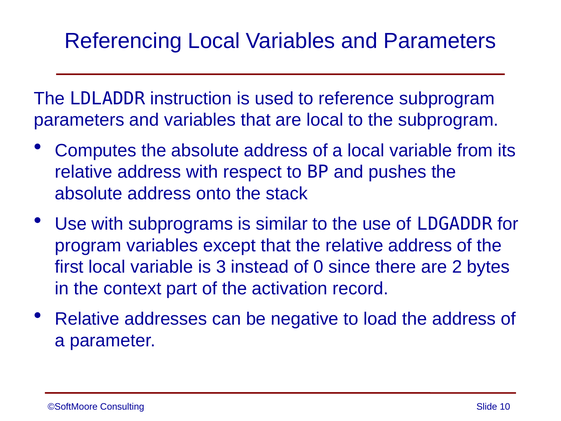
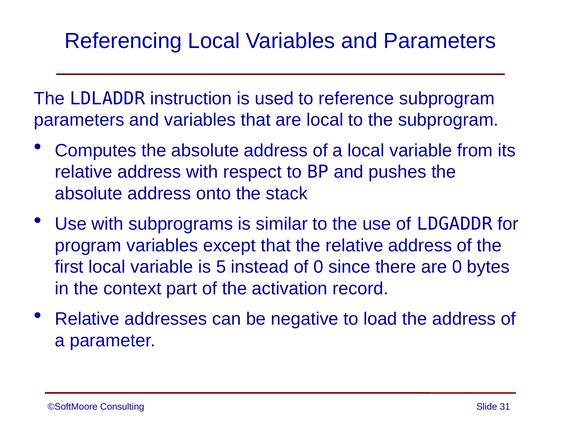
3: 3 -> 5
are 2: 2 -> 0
10: 10 -> 31
